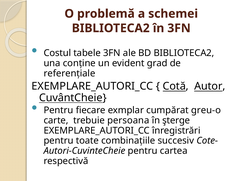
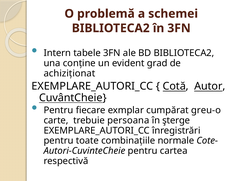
Costul: Costul -> Intern
referenţiale: referenţiale -> achiziţionat
succesiv: succesiv -> normale
